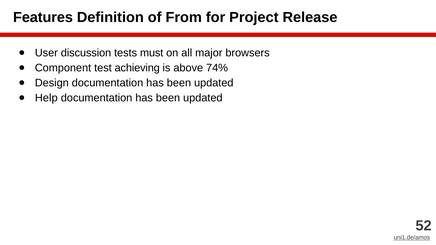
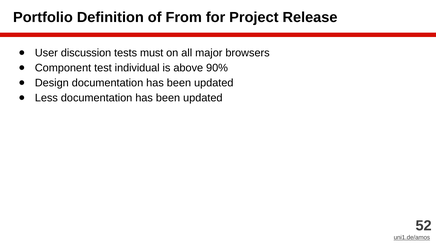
Features: Features -> Portfolio
achieving: achieving -> individual
74%: 74% -> 90%
Help: Help -> Less
